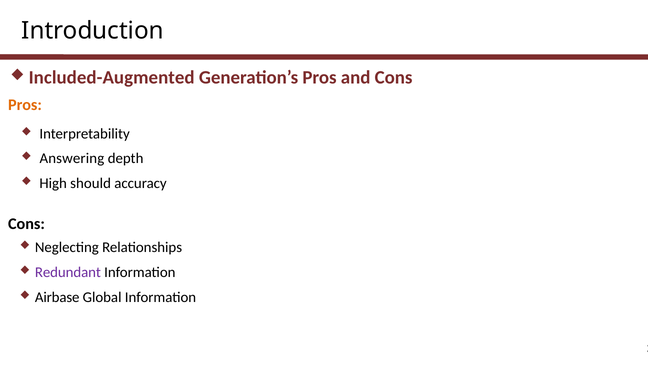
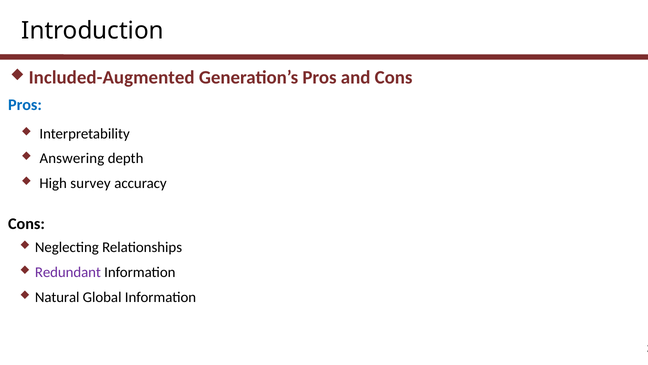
Pros at (25, 105) colour: orange -> blue
should: should -> survey
Airbase: Airbase -> Natural
